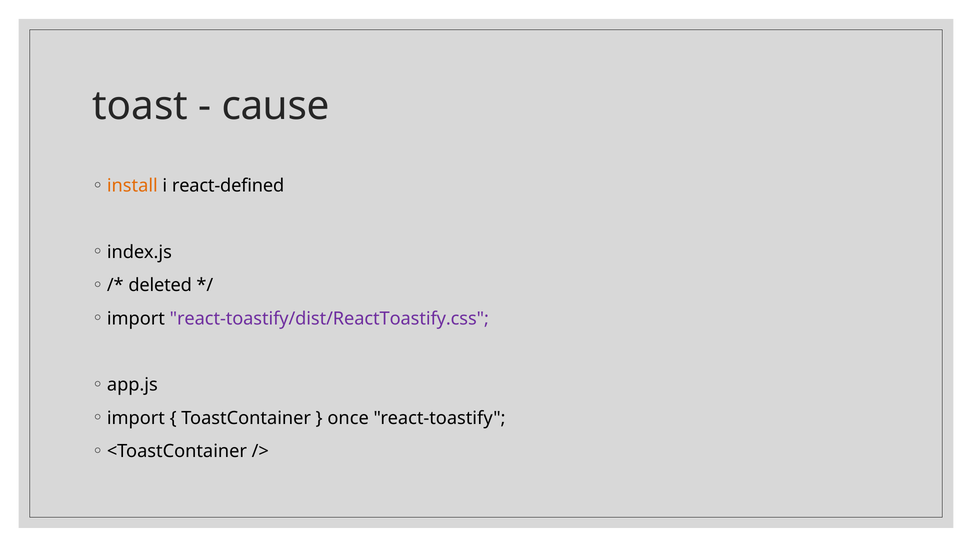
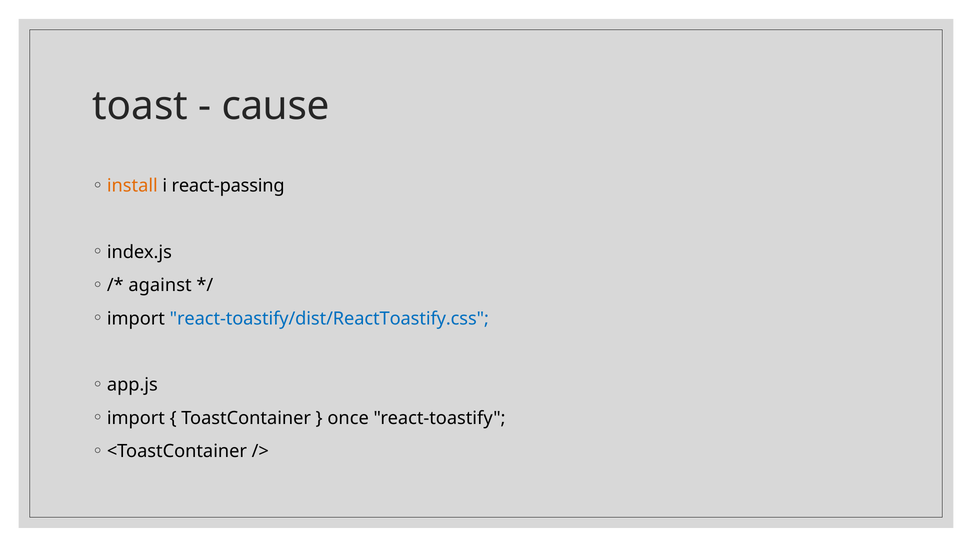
react-defined: react-defined -> react-passing
deleted: deleted -> against
react-toastify/dist/ReactToastify.css colour: purple -> blue
